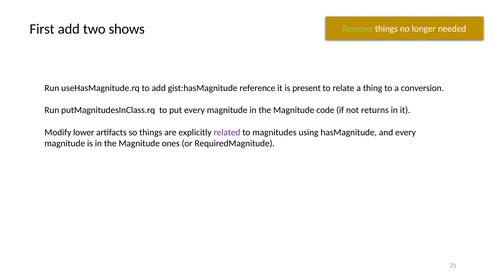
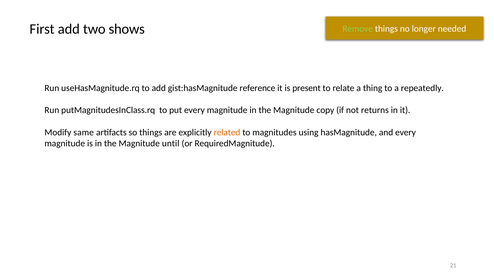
conversion: conversion -> repeatedly
code: code -> copy
lower: lower -> same
related colour: purple -> orange
ones: ones -> until
